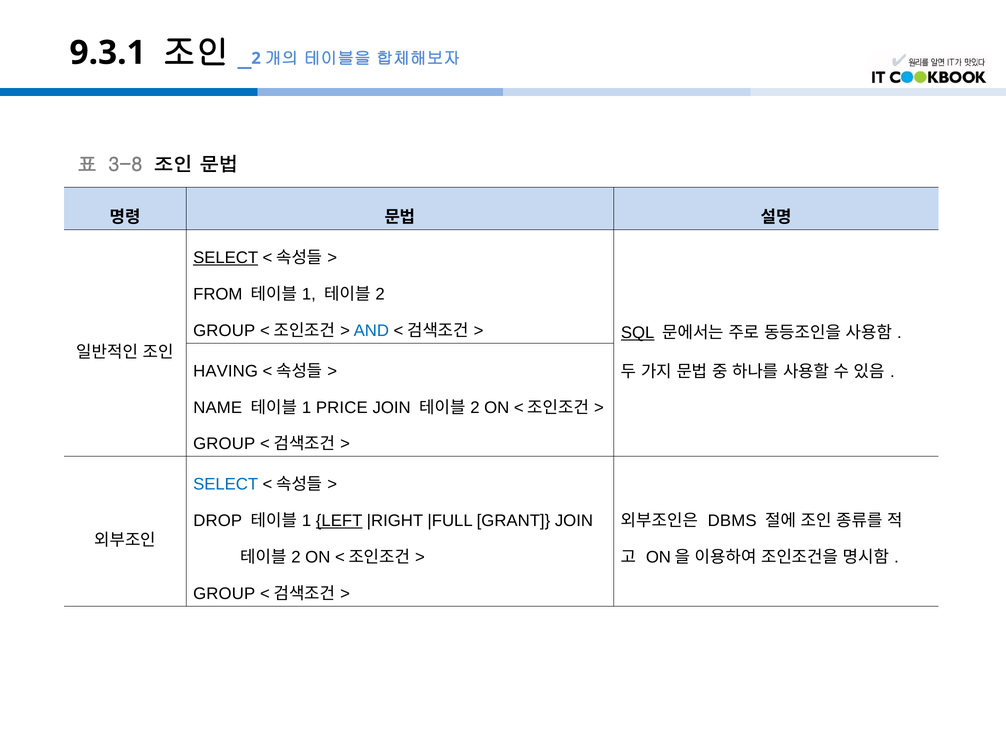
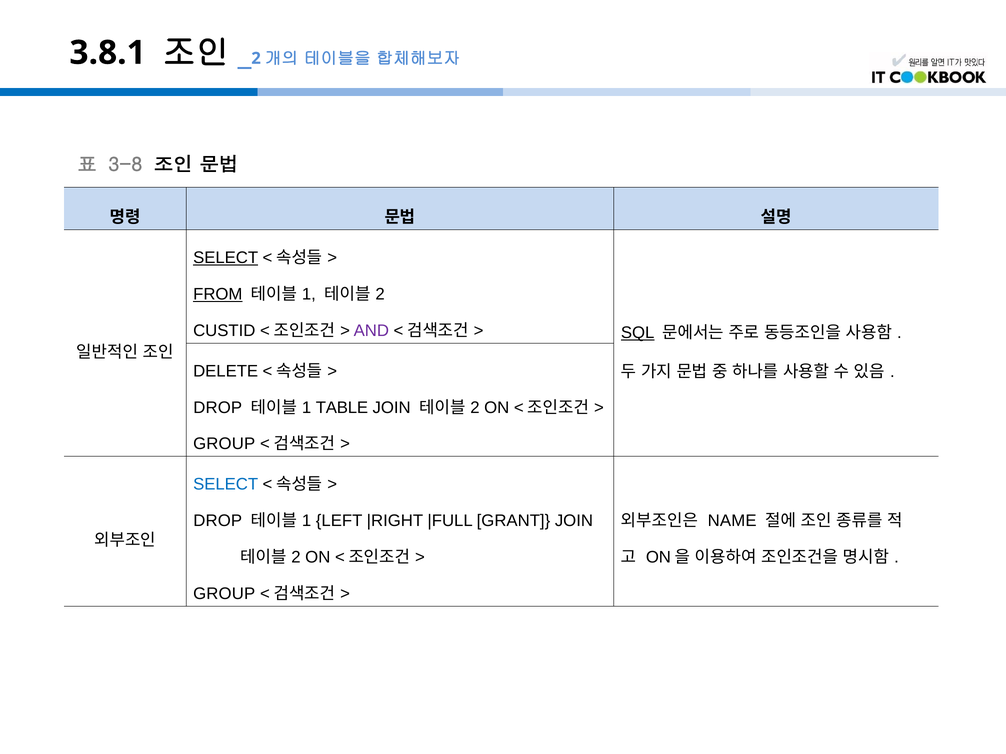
9.3.1: 9.3.1 -> 3.8.1
FROM underline: none -> present
GROUP at (224, 331): GROUP -> CUSTID
AND colour: blue -> purple
HAVING: HAVING -> DELETE
NAME at (218, 408): NAME -> DROP
PRICE: PRICE -> TABLE
LEFT underline: present -> none
DBMS: DBMS -> NAME
